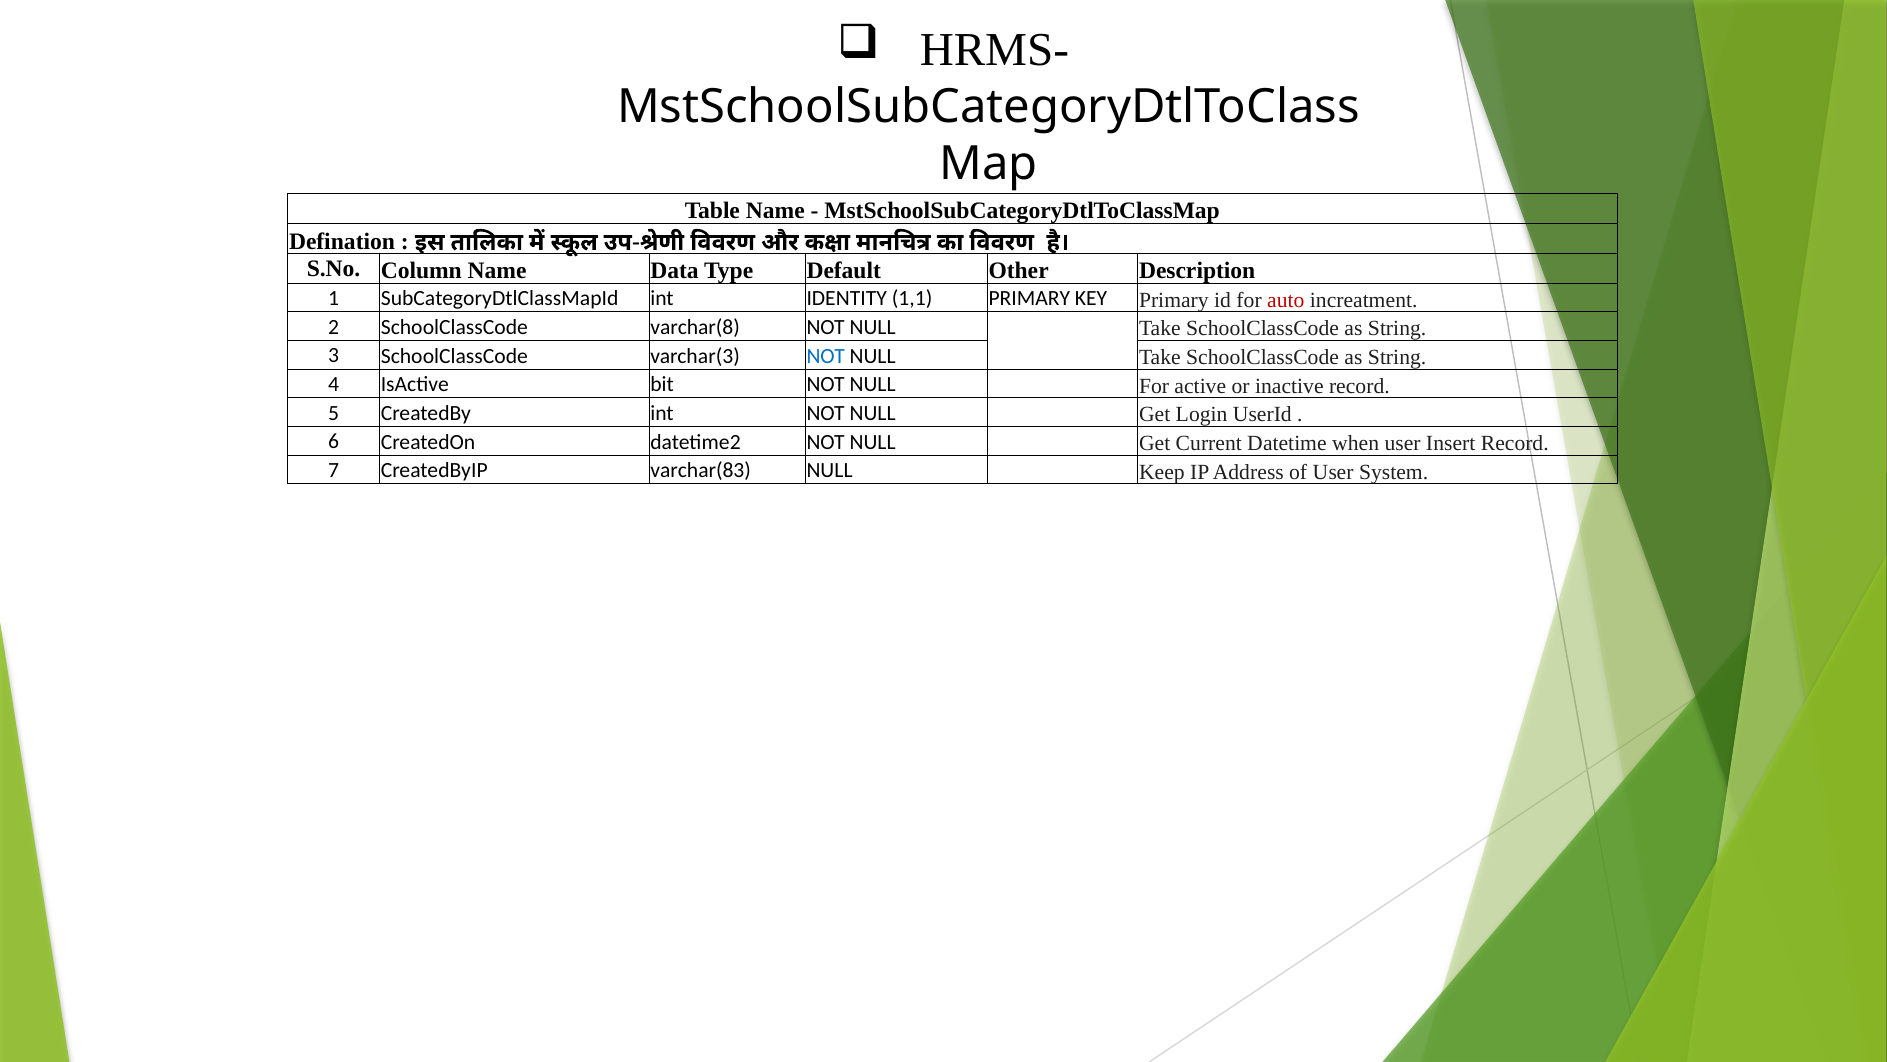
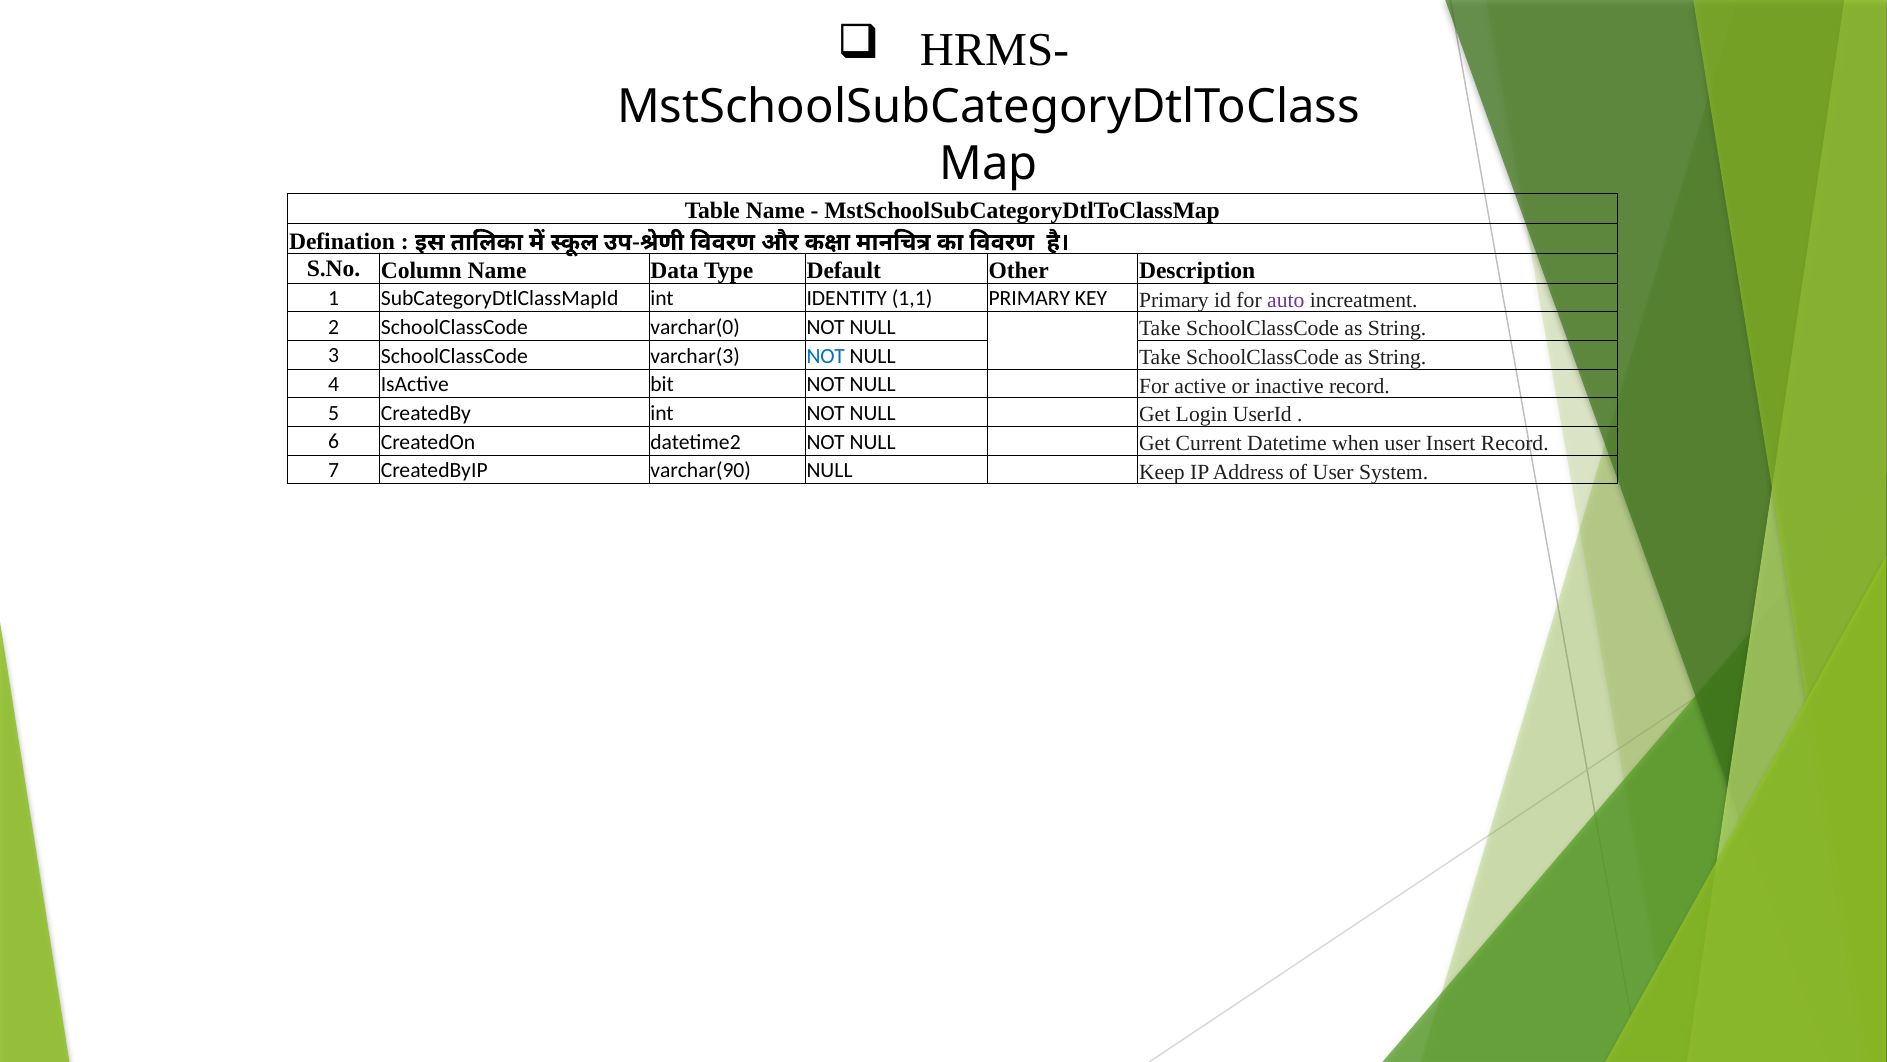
auto colour: red -> purple
varchar(8: varchar(8 -> varchar(0
varchar(83: varchar(83 -> varchar(90
